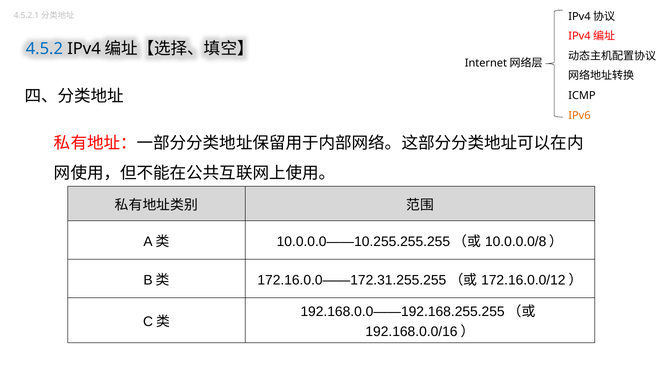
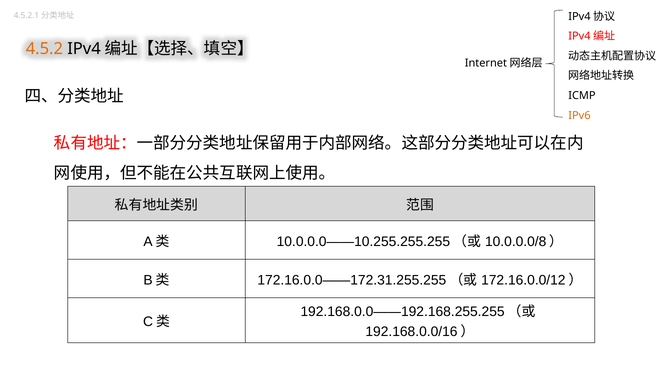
4.5.2 colour: blue -> orange
